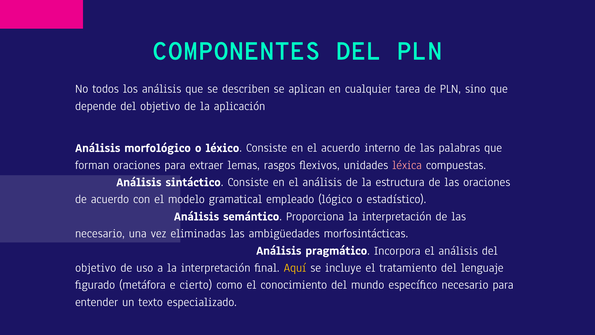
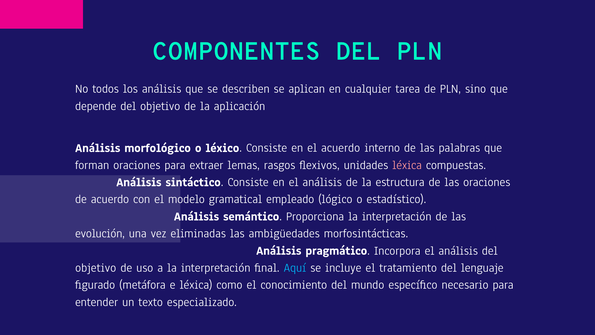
necesario at (100, 233): necesario -> evolución
Aquí colour: yellow -> light blue
e cierto: cierto -> léxica
